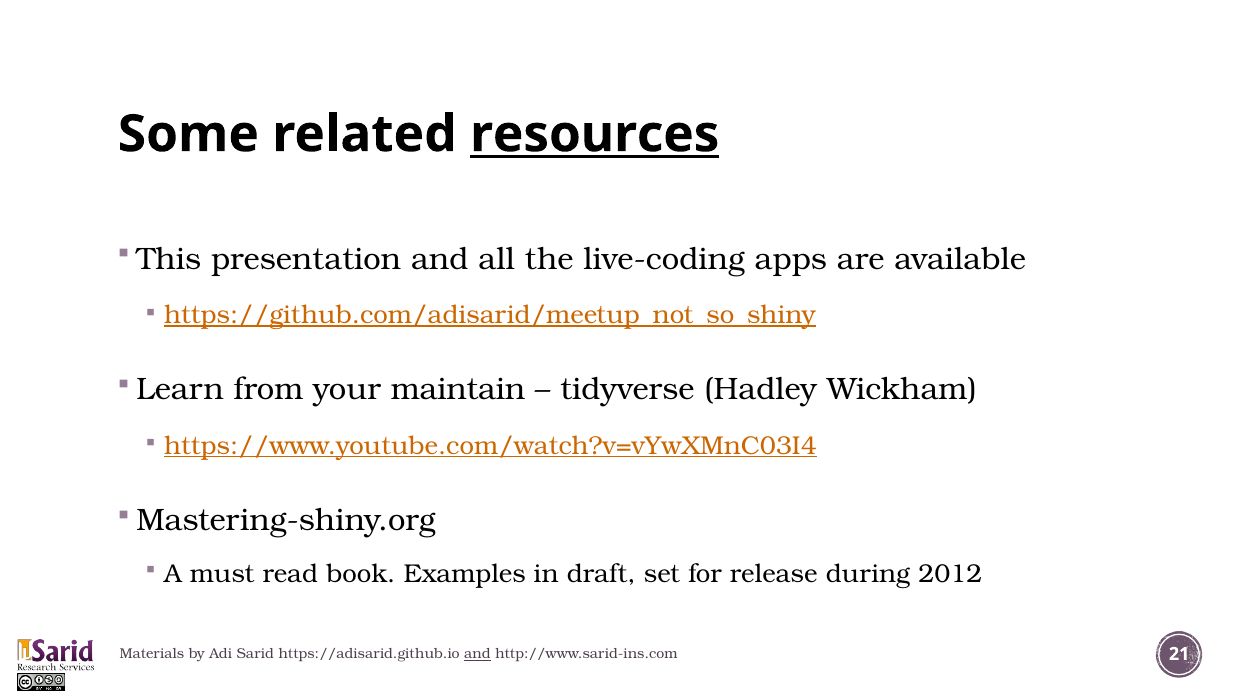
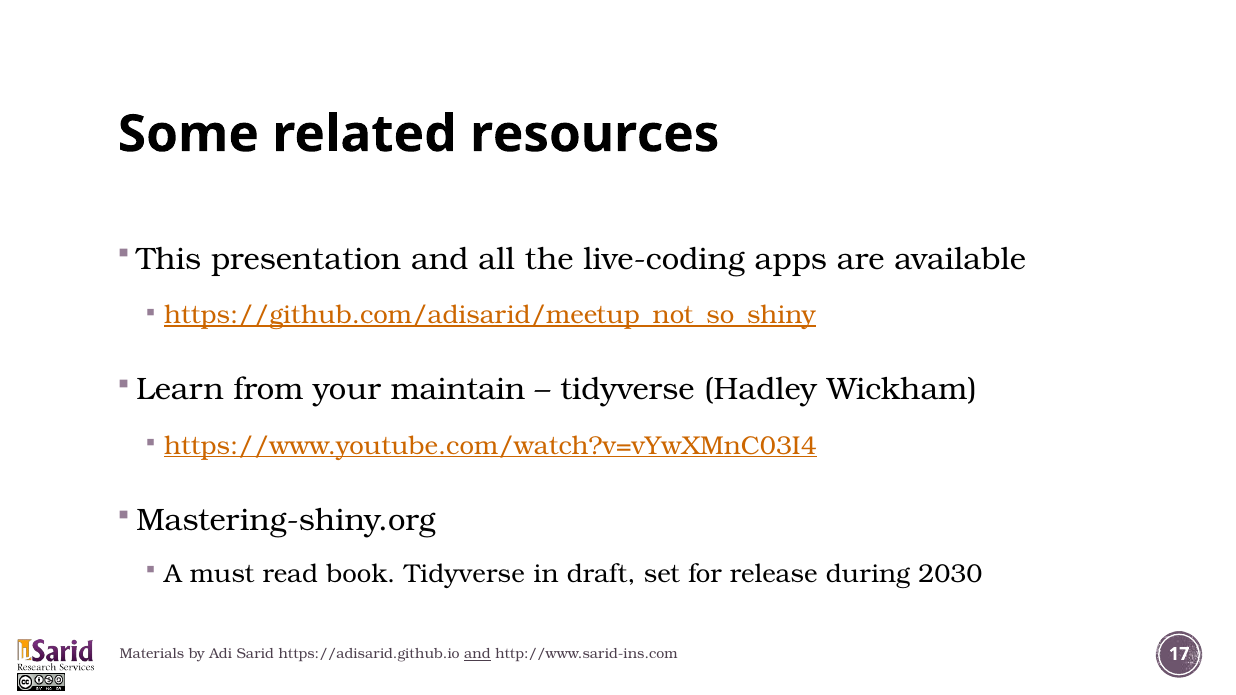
resources underline: present -> none
book Examples: Examples -> Tidyverse
2012: 2012 -> 2030
21: 21 -> 17
